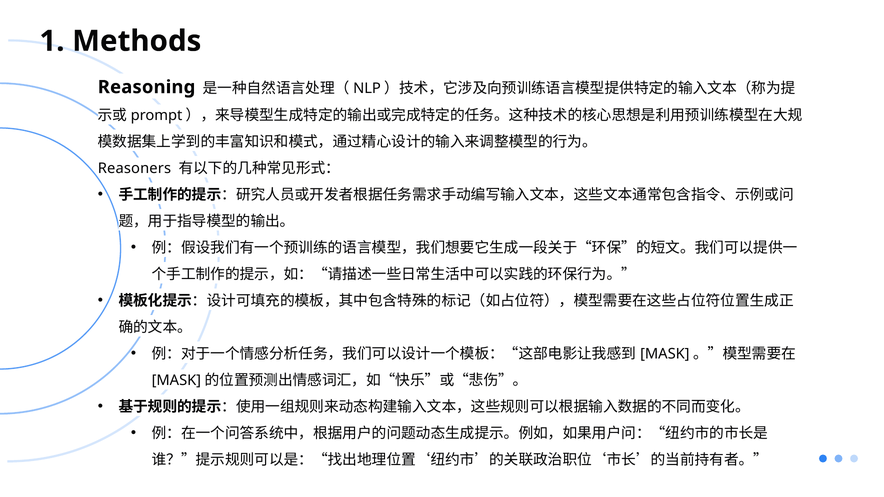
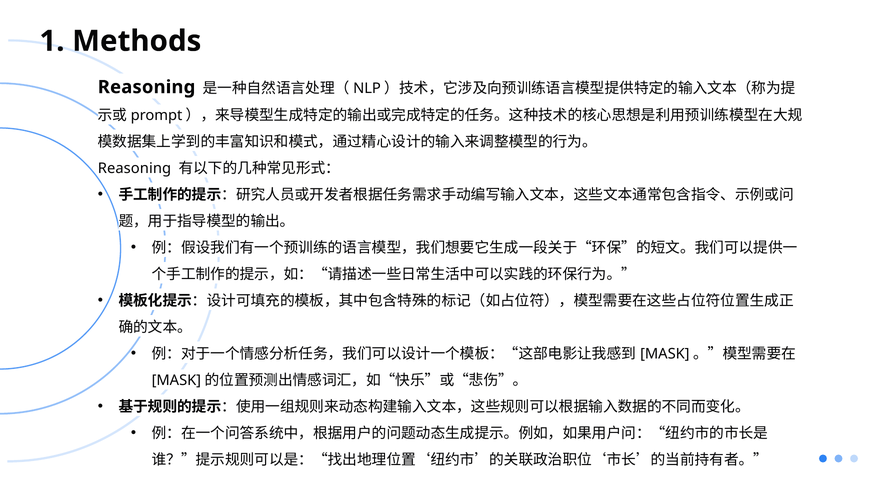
Reasoners at (134, 169): Reasoners -> Reasoning
